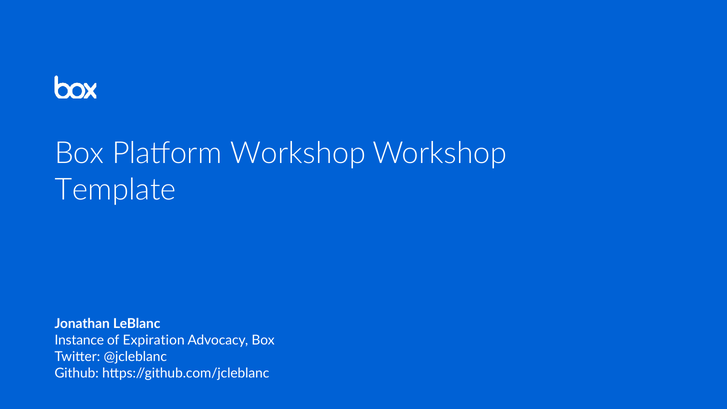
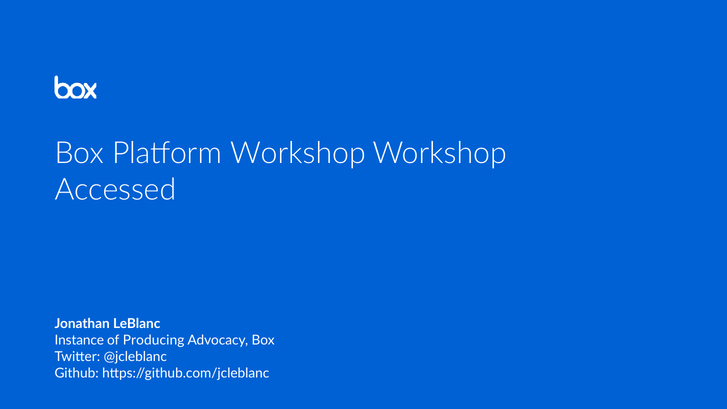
Template: Template -> Accessed
Expiration: Expiration -> Producing
